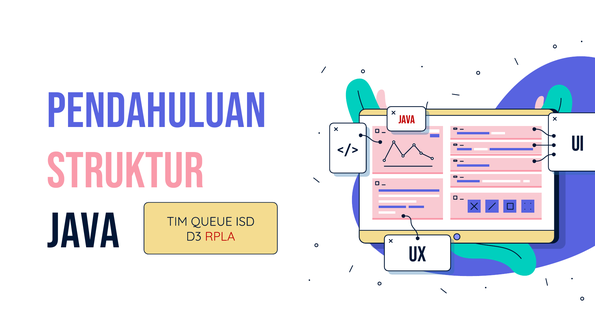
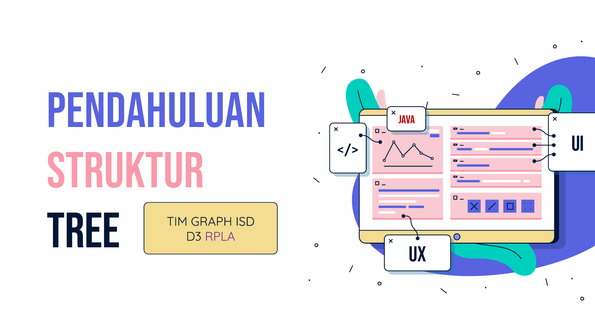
JAVA at (83, 231): JAVA -> TREE
QUEUE: QUEUE -> GRAPH
RPLA colour: red -> purple
